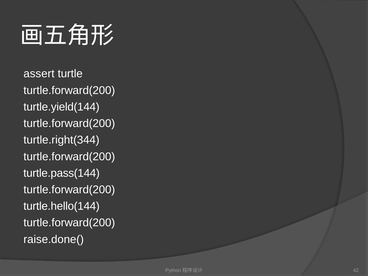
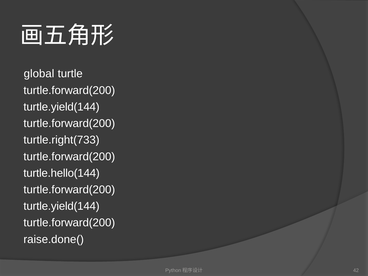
assert: assert -> global
turtle.right(344: turtle.right(344 -> turtle.right(733
turtle.pass(144: turtle.pass(144 -> turtle.hello(144
turtle.hello(144 at (62, 206): turtle.hello(144 -> turtle.yield(144
